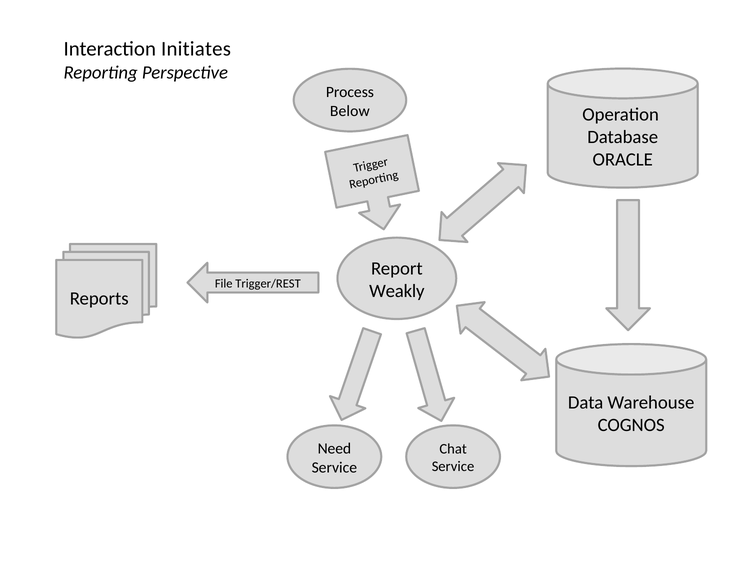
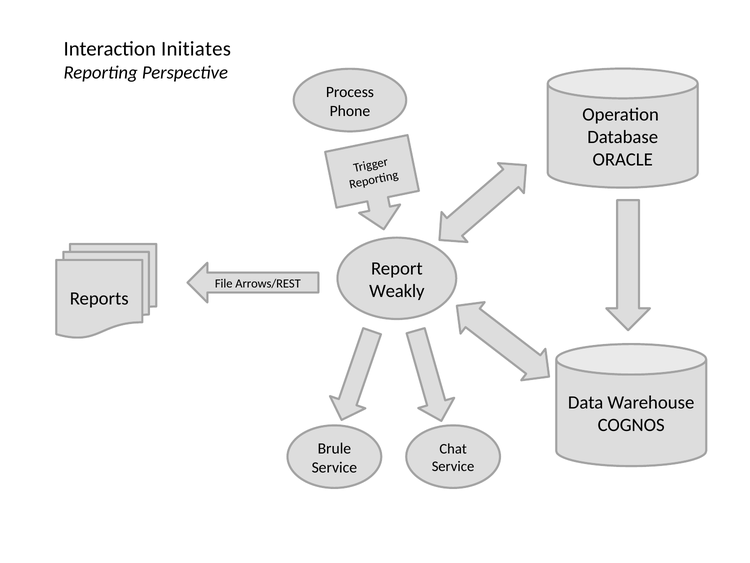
Below: Below -> Phone
Trigger/REST: Trigger/REST -> Arrows/REST
Need: Need -> Brule
